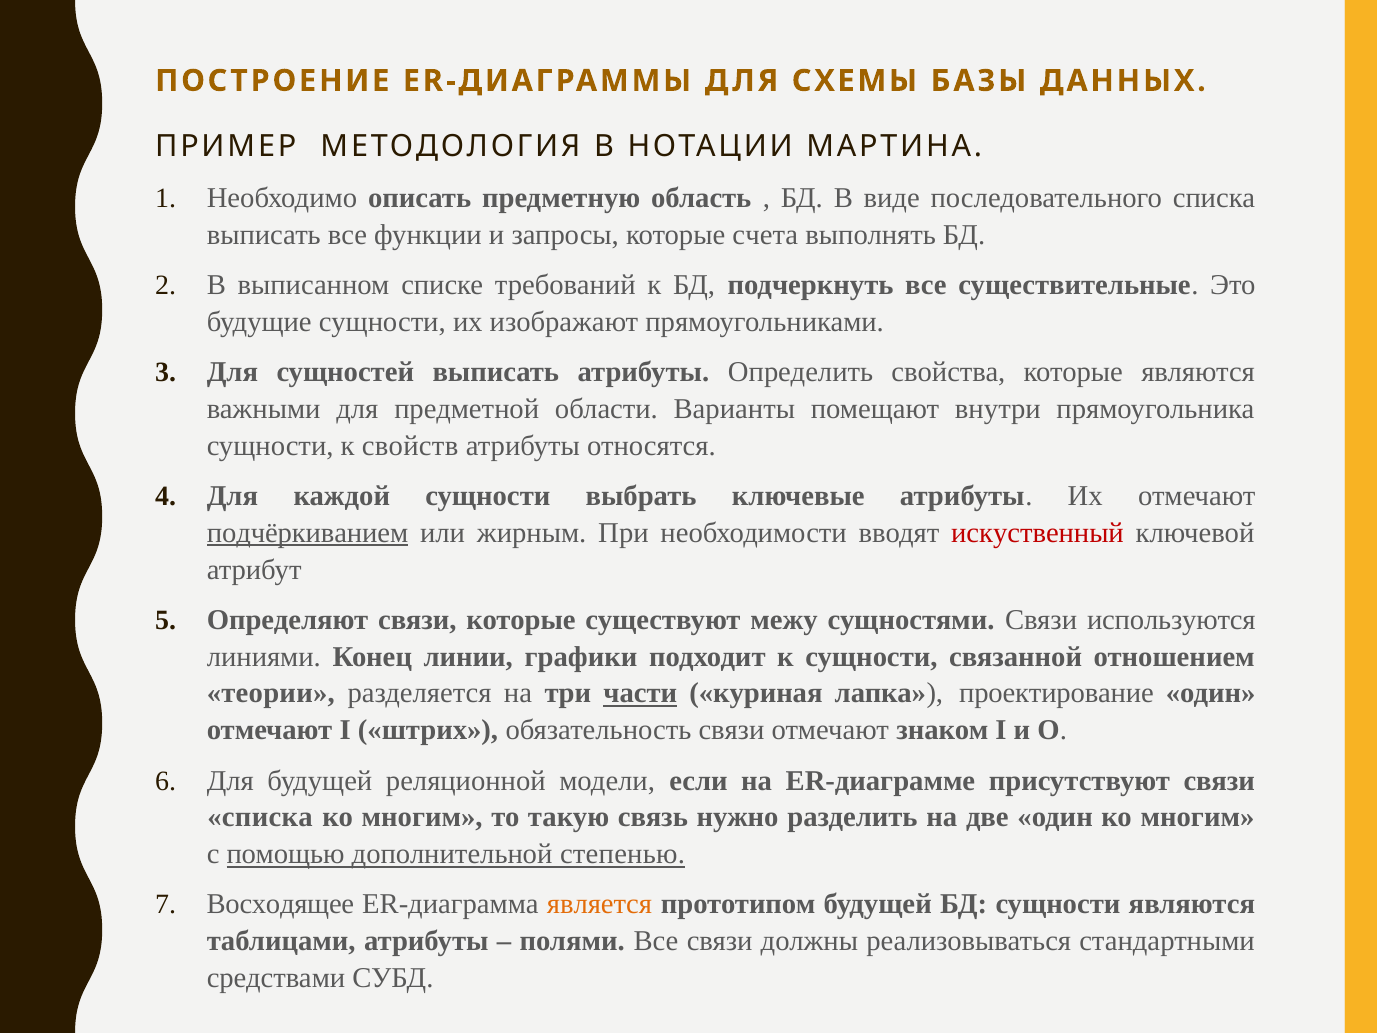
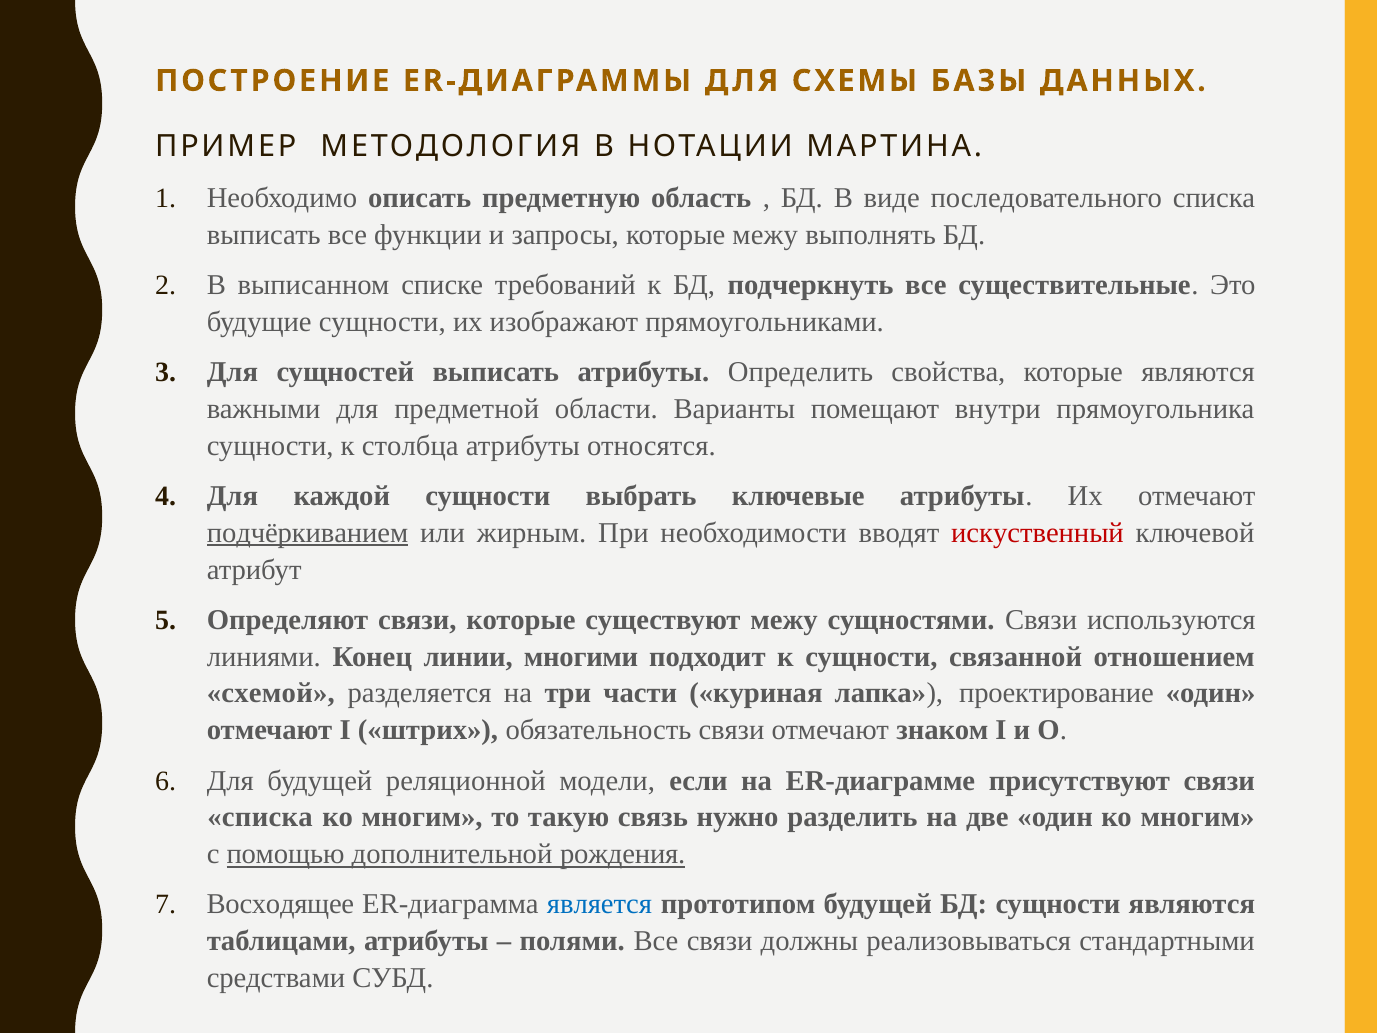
которые счета: счета -> межу
свойств: свойств -> столбца
графики: графики -> многими
теории: теории -> схемой
части underline: present -> none
степенью: степенью -> рождения
является colour: orange -> blue
